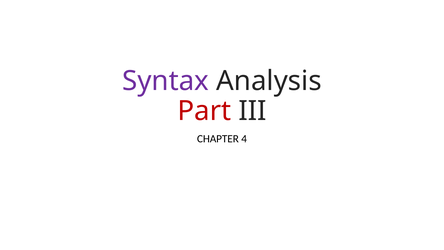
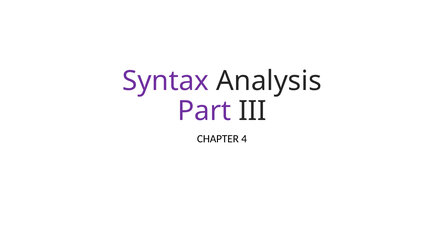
Part colour: red -> purple
